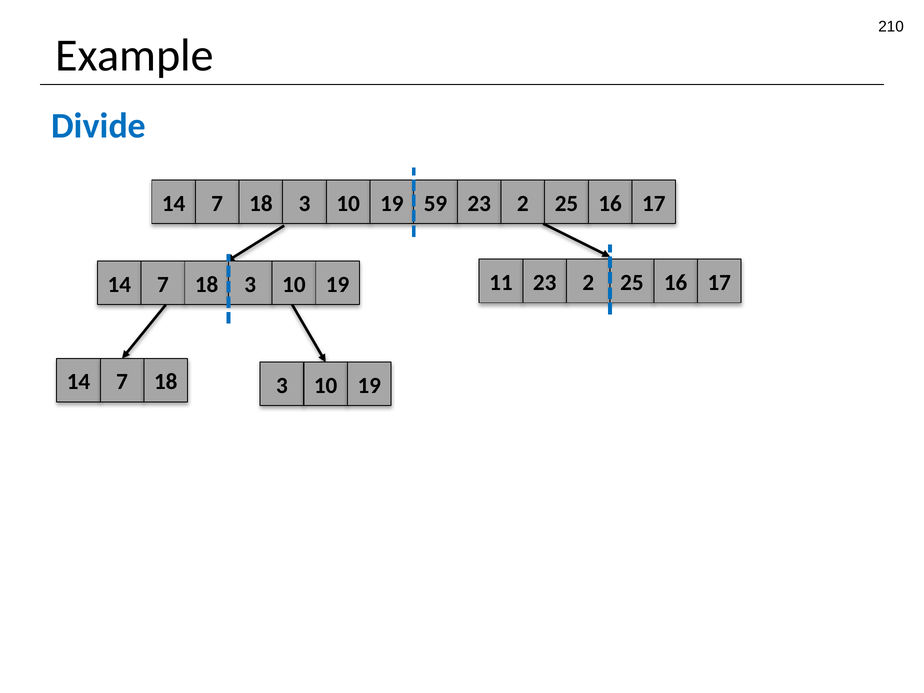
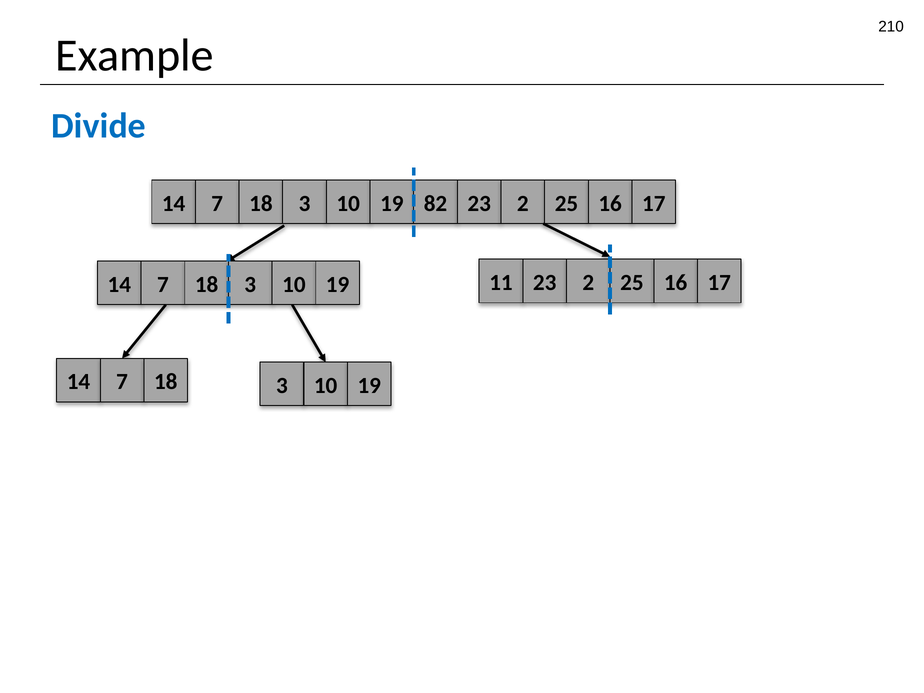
59: 59 -> 82
